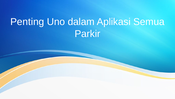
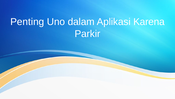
Semua: Semua -> Karena
